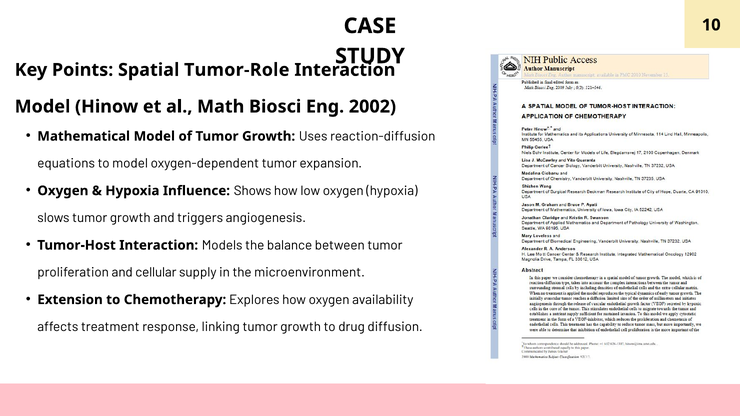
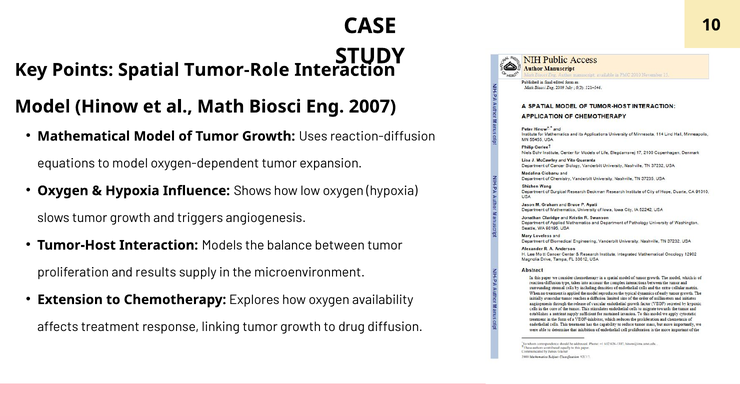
2002: 2002 -> 2007
cellular: cellular -> results
